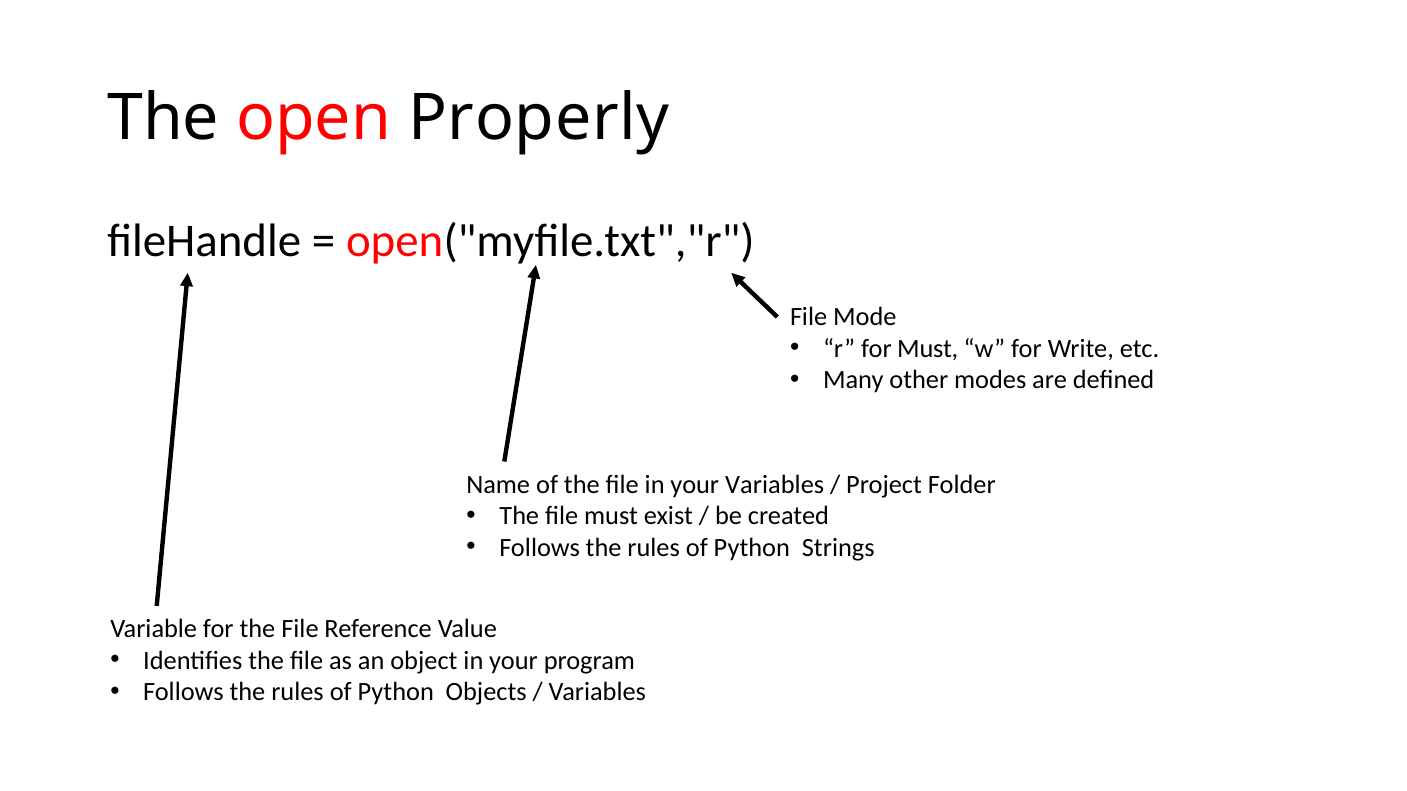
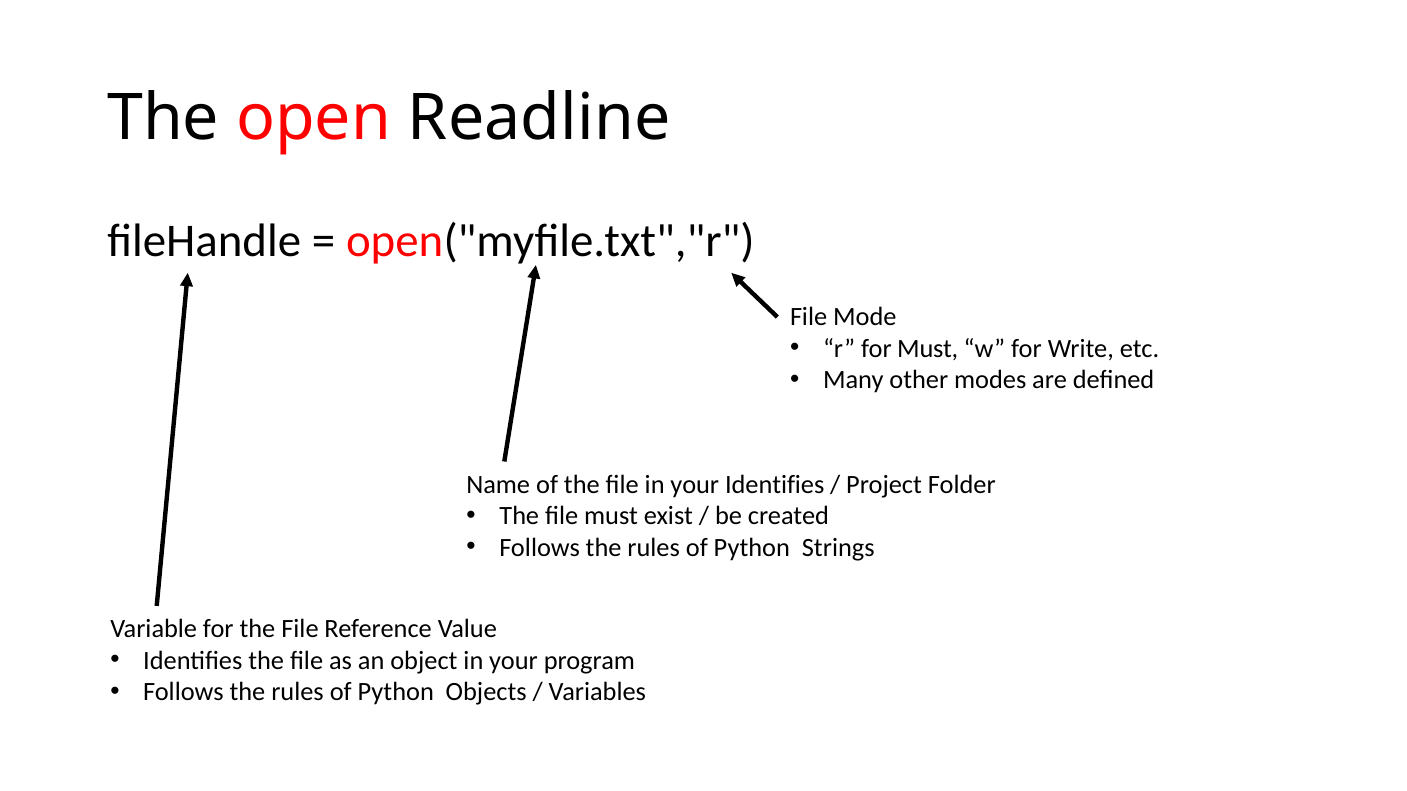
Properly: Properly -> Readline
your Variables: Variables -> Identifies
